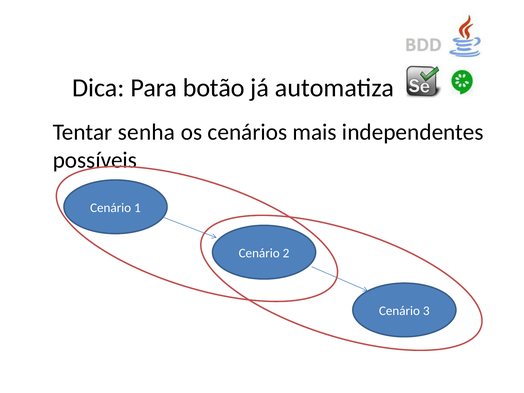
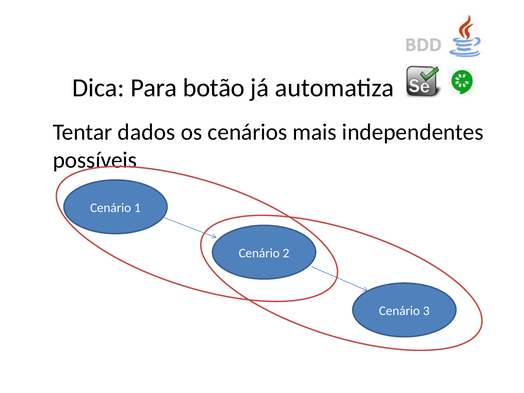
senha: senha -> dados
